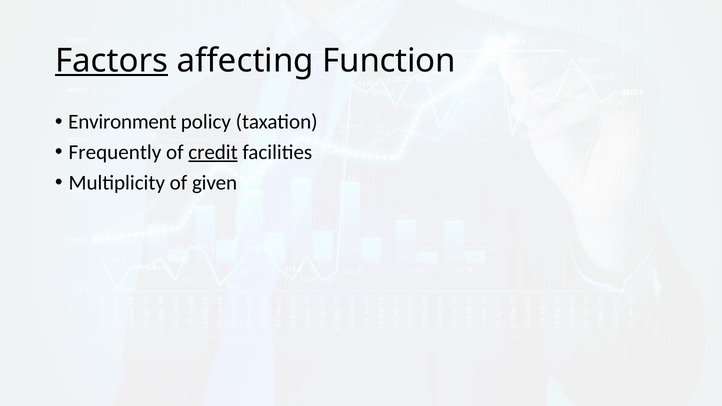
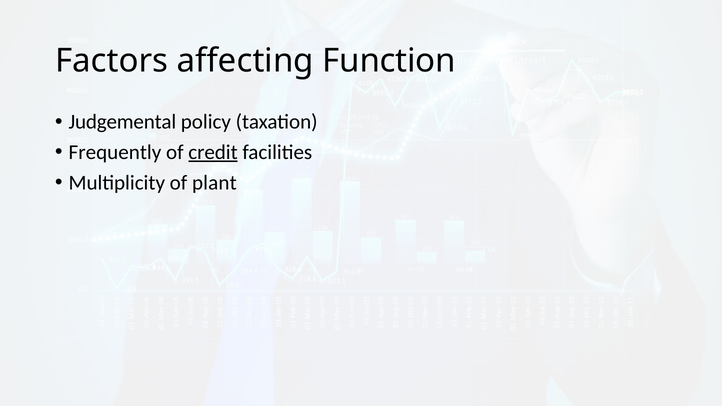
Factors underline: present -> none
Environment: Environment -> Judgemental
given: given -> plant
